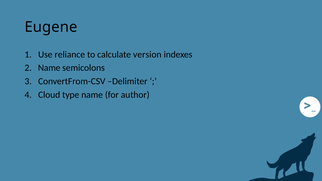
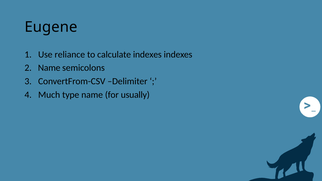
calculate version: version -> indexes
Cloud: Cloud -> Much
author: author -> usually
